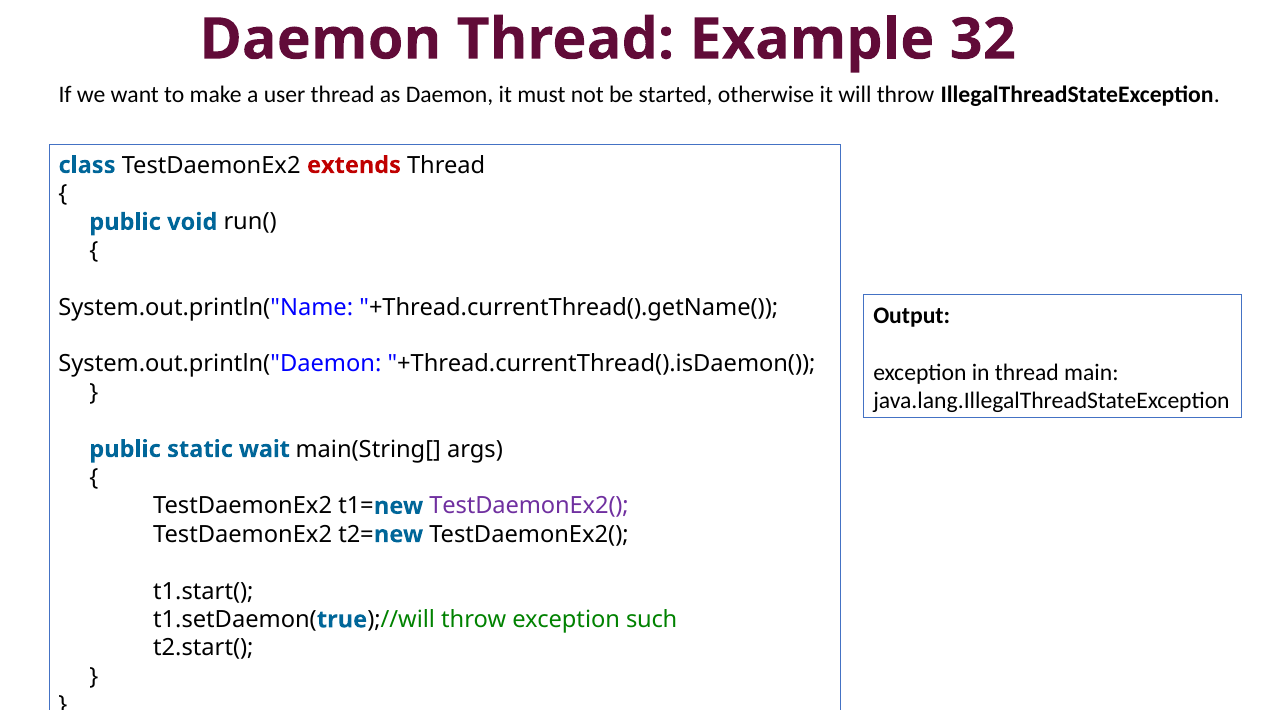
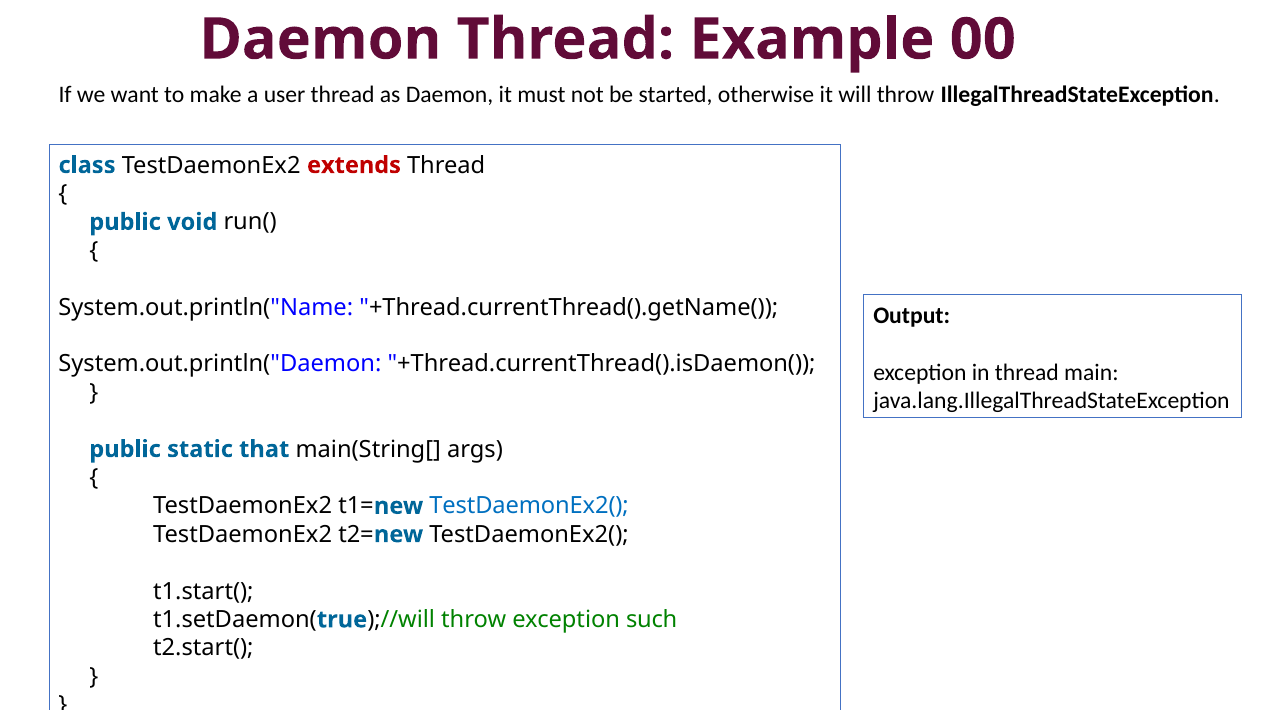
32: 32 -> 00
wait: wait -> that
TestDaemonEx2( at (529, 506) colour: purple -> blue
